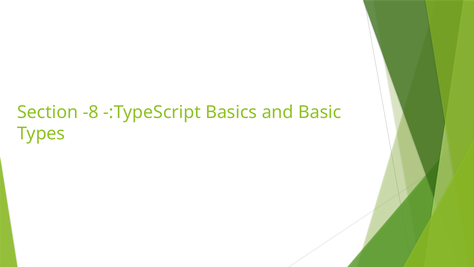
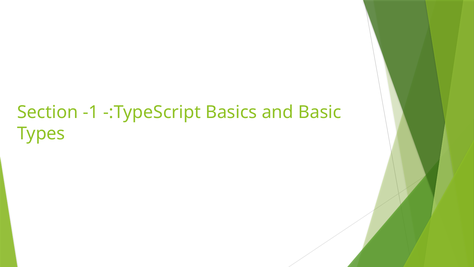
-8: -8 -> -1
